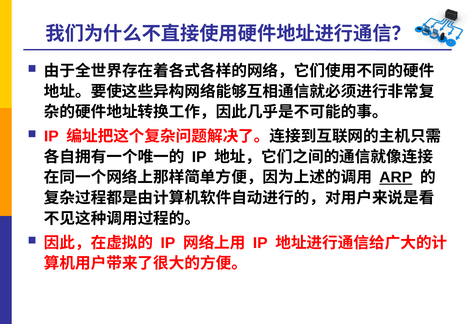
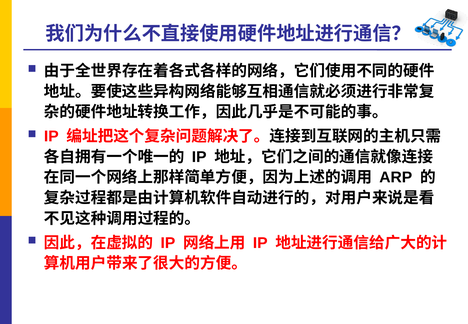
ARP underline: present -> none
